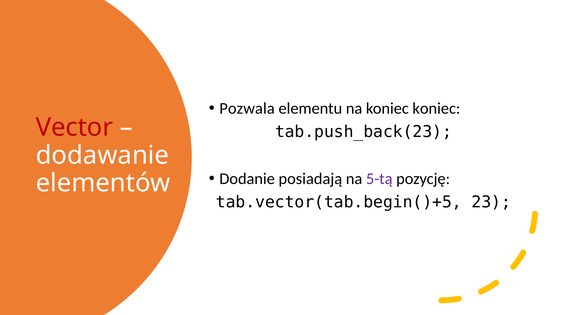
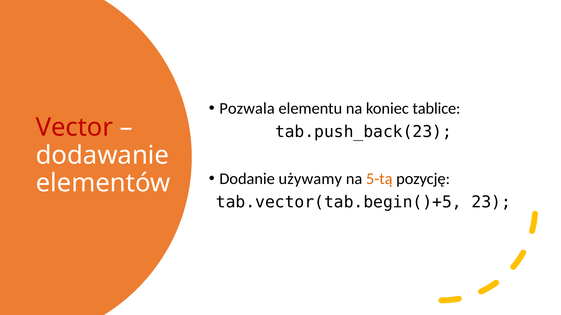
koniec koniec: koniec -> tablice
posiadają: posiadają -> używamy
5-tą colour: purple -> orange
